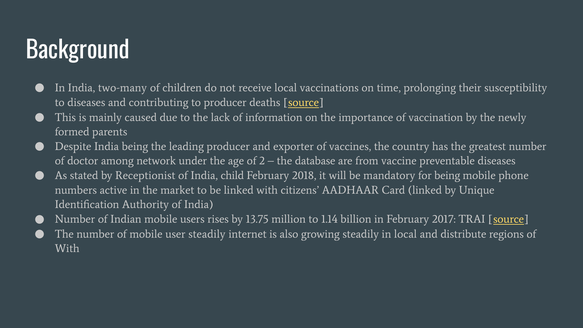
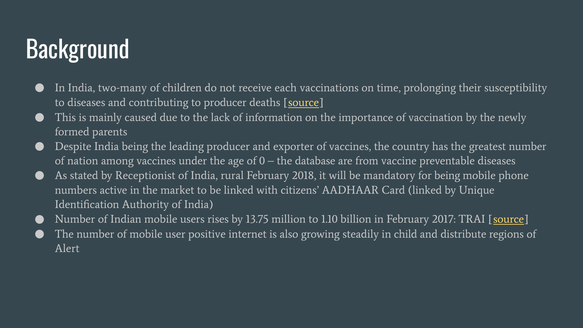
receive local: local -> each
doctor: doctor -> nation
among network: network -> vaccines
2: 2 -> 0
child: child -> rural
1.14: 1.14 -> 1.10
user steadily: steadily -> positive
in local: local -> child
With at (67, 249): With -> Alert
